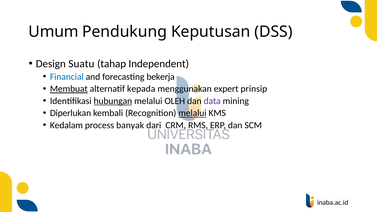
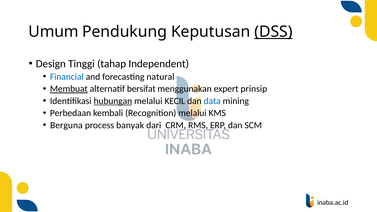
DSS underline: none -> present
Suatu: Suatu -> Tinggi
bekerja: bekerja -> natural
kepada: kepada -> bersifat
OLEH: OLEH -> KECIL
data colour: purple -> blue
Diperlukan: Diperlukan -> Perbedaan
melalui at (192, 113) underline: present -> none
Kedalam: Kedalam -> Berguna
